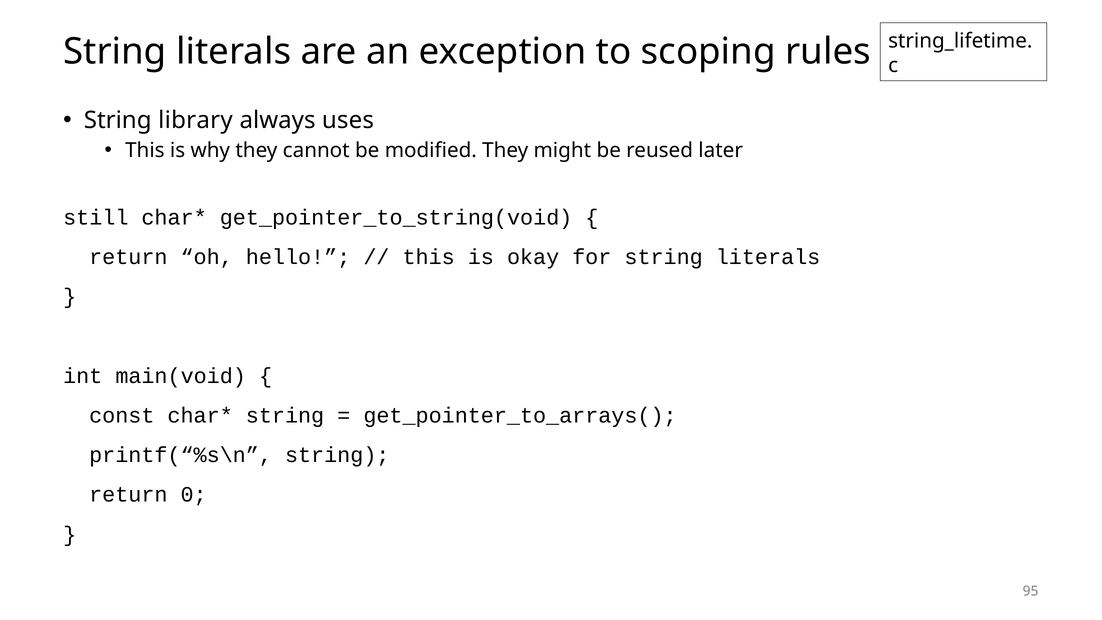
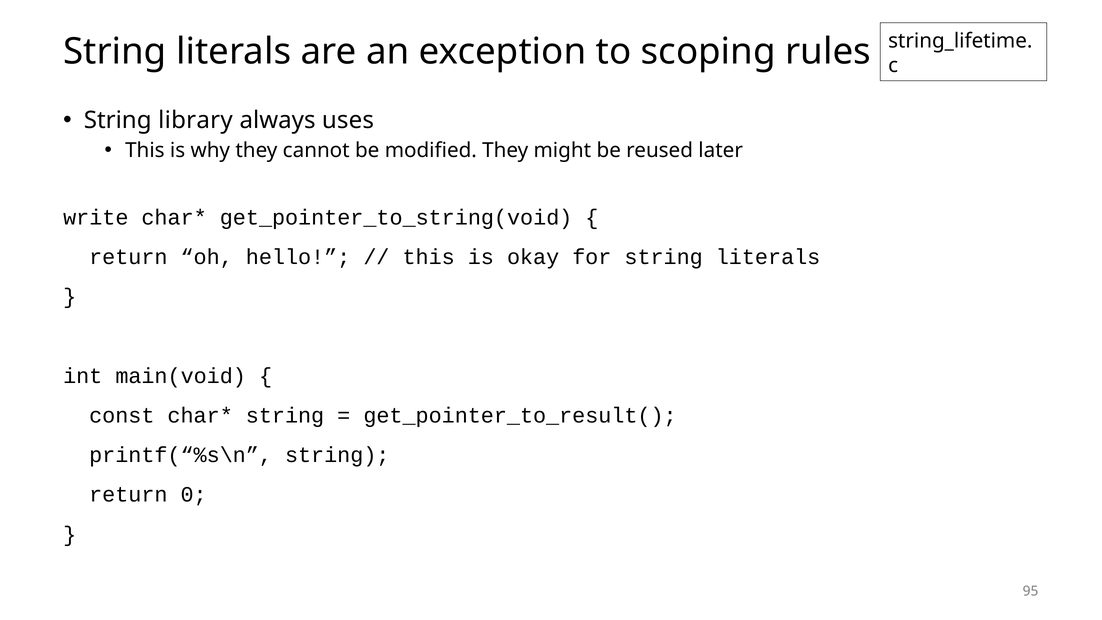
still: still -> write
get_pointer_to_arrays(: get_pointer_to_arrays( -> get_pointer_to_result(
